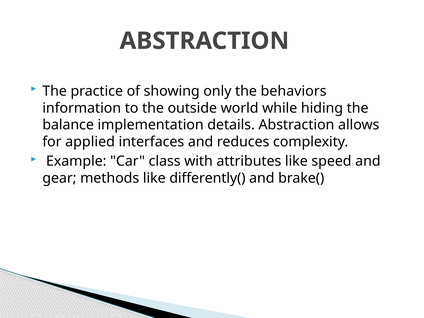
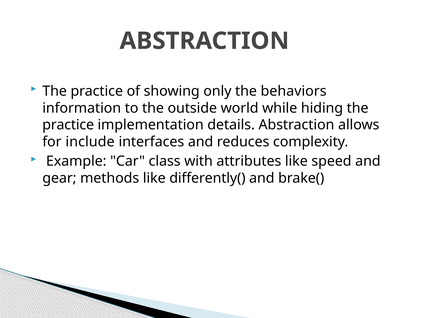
balance at (68, 125): balance -> practice
applied: applied -> include
